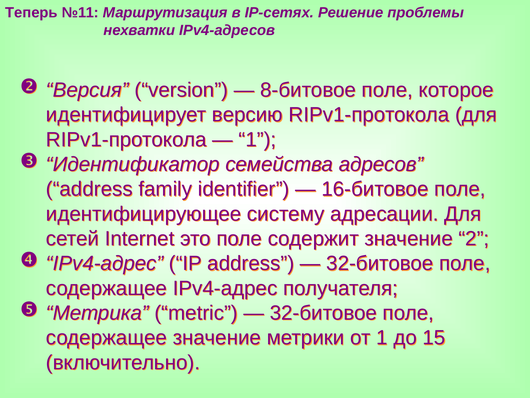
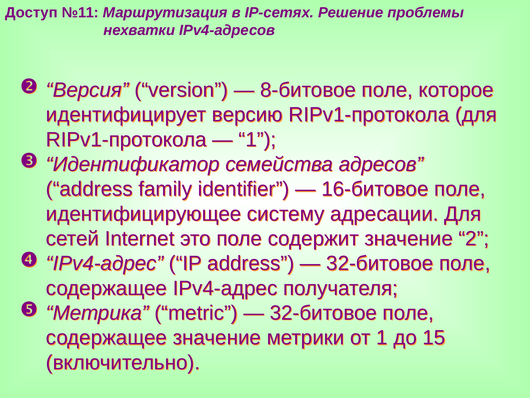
Теперь: Теперь -> Доступ
